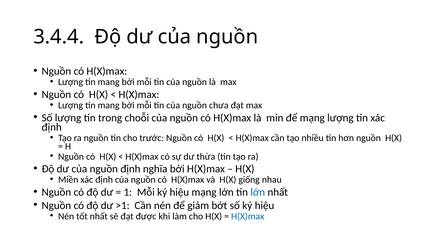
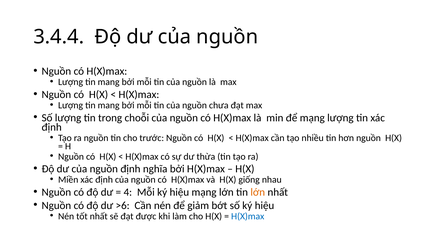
1: 1 -> 4
lớn at (258, 192) colour: blue -> orange
>1: >1 -> >6
